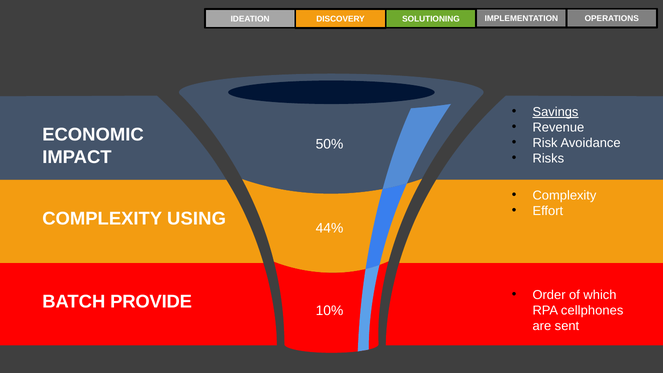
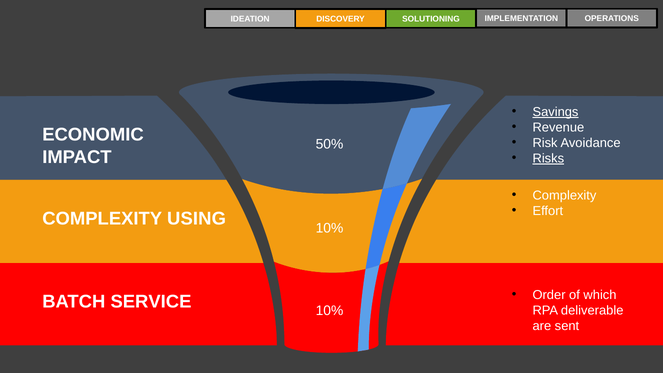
Risks underline: none -> present
44% at (329, 228): 44% -> 10%
PROVIDE: PROVIDE -> SERVICE
cellphones: cellphones -> deliverable
